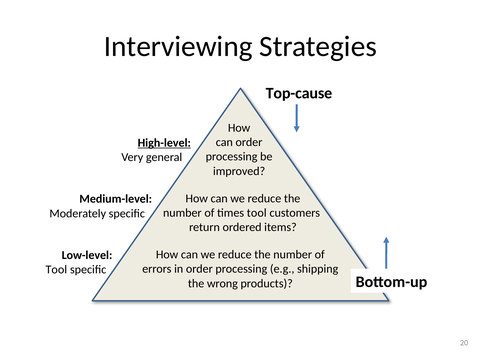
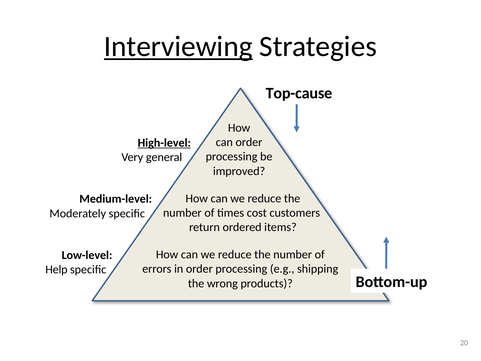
Interviewing underline: none -> present
times tool: tool -> cost
Tool at (56, 269): Tool -> Help
